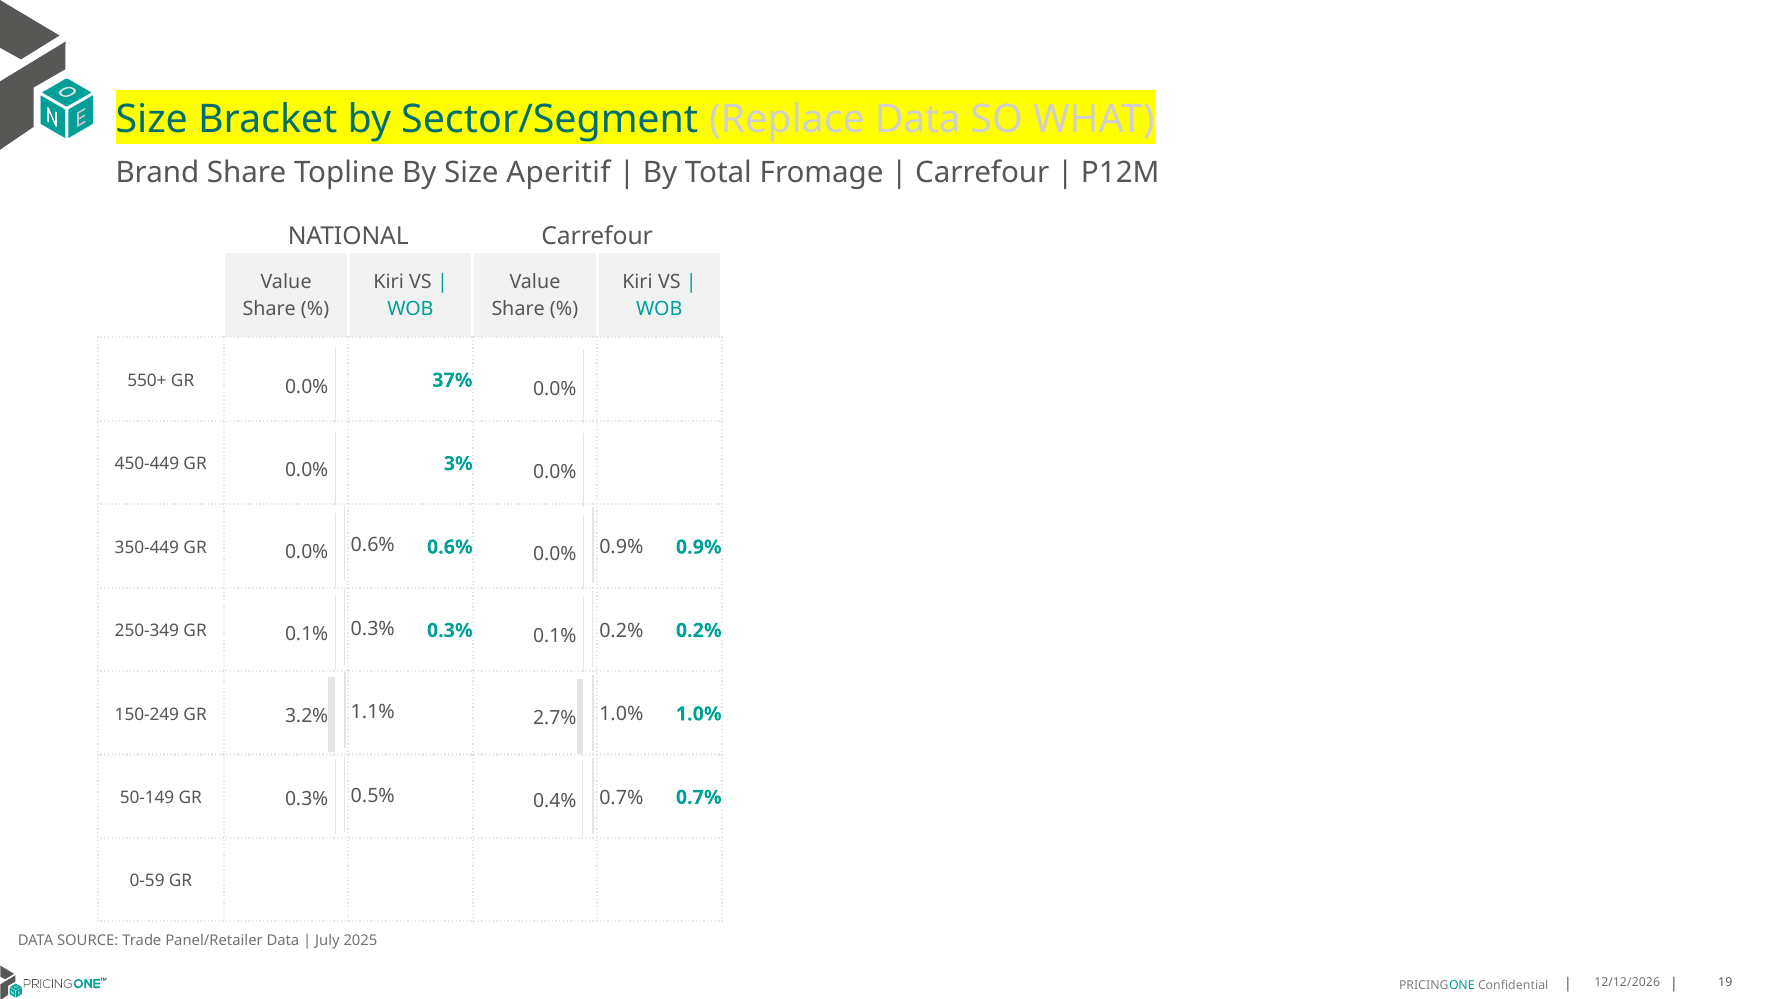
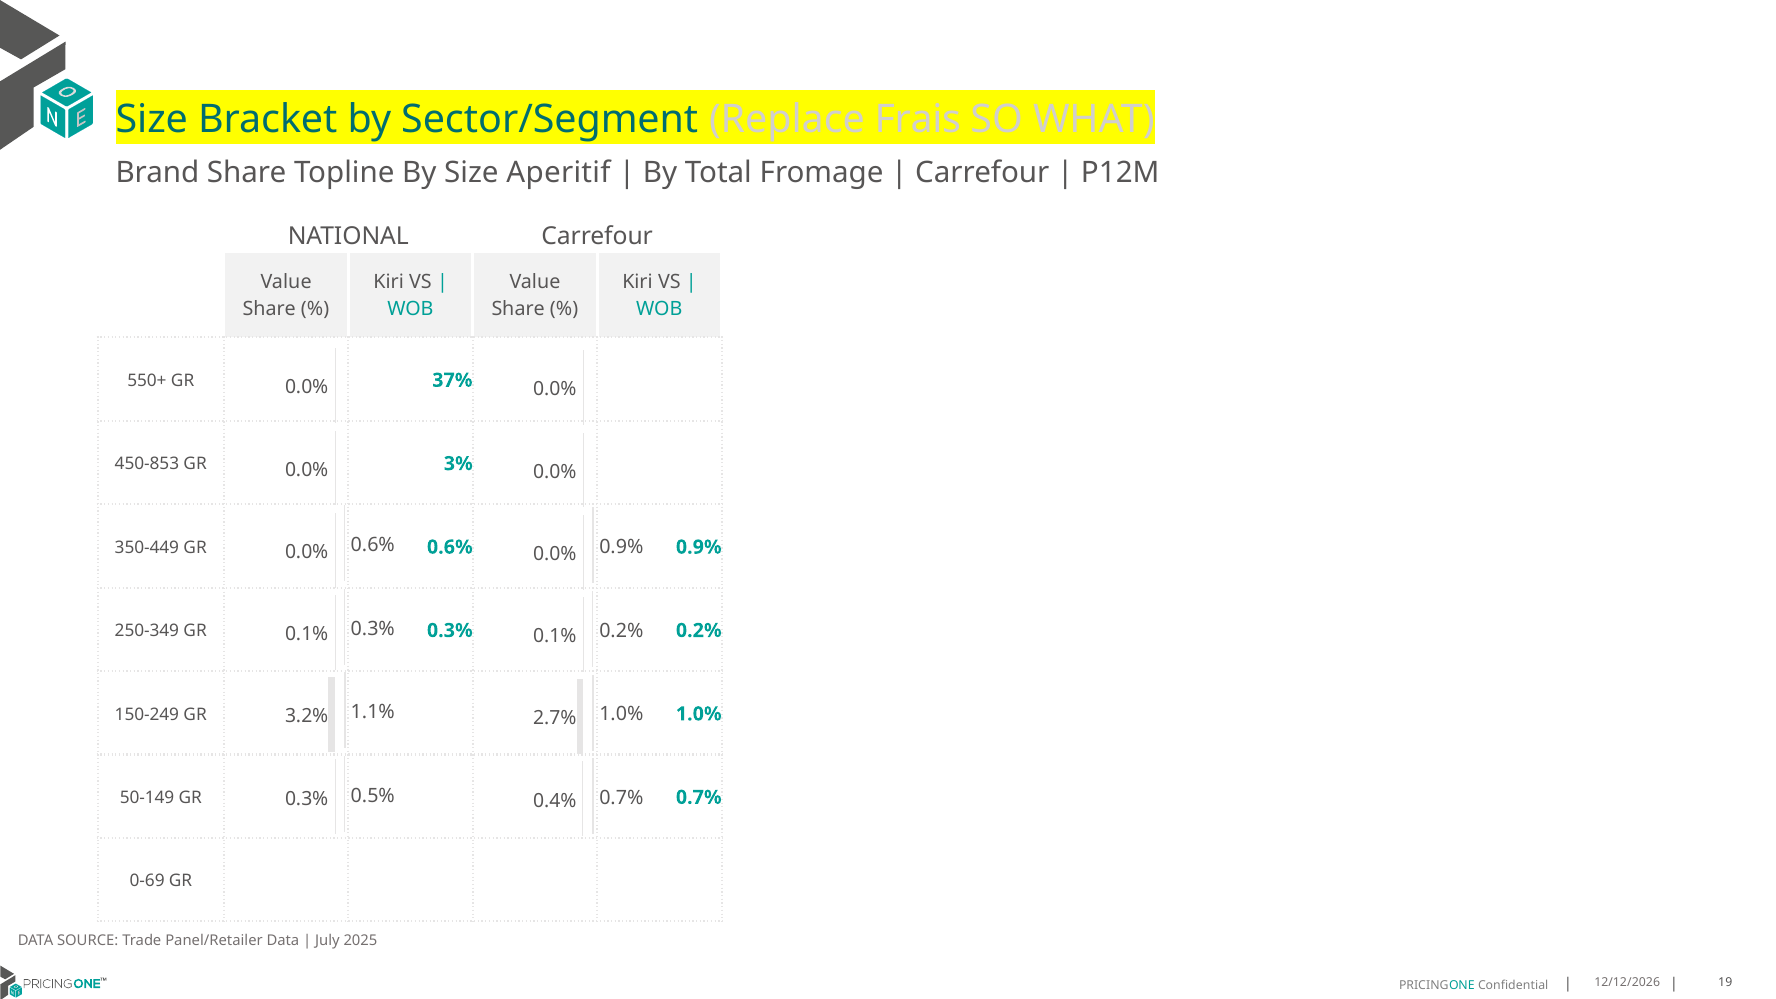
Replace Data: Data -> Frais
450-449: 450-449 -> 450-853
0-59: 0-59 -> 0-69
